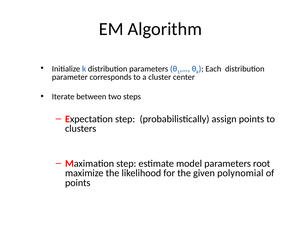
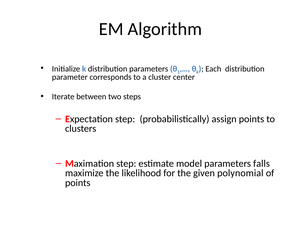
root: root -> falls
